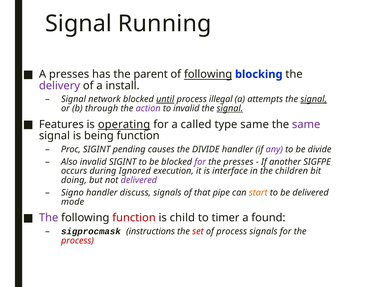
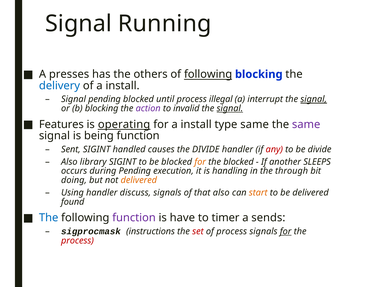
parent: parent -> others
delivery colour: purple -> blue
Signal network: network -> pending
until underline: present -> none
attempts: attempts -> interrupt
b through: through -> blocking
for a called: called -> install
Proc: Proc -> Sent
pending: pending -> handled
any colour: purple -> red
Also invalid: invalid -> library
for at (200, 162) colour: purple -> orange
the presses: presses -> blocked
SIGFPE: SIGFPE -> SLEEPS
during Ignored: Ignored -> Pending
interface: interface -> handling
children: children -> through
delivered at (139, 180) colour: purple -> orange
Signo: Signo -> Using
that pipe: pipe -> also
mode: mode -> found
The at (49, 217) colour: purple -> blue
function at (134, 217) colour: red -> purple
child: child -> have
found: found -> sends
for at (286, 231) underline: none -> present
